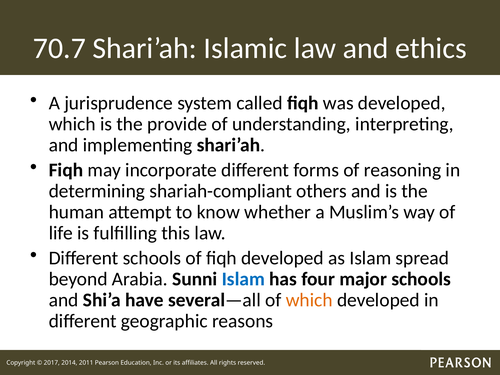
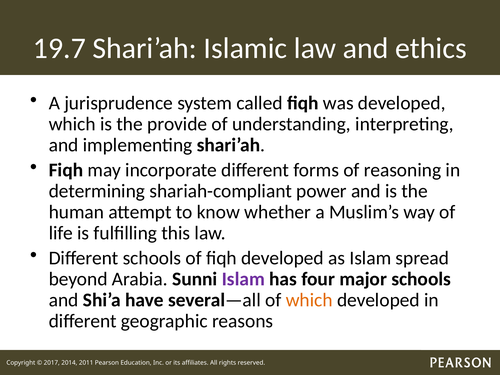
70.7: 70.7 -> 19.7
others: others -> power
Islam at (243, 279) colour: blue -> purple
